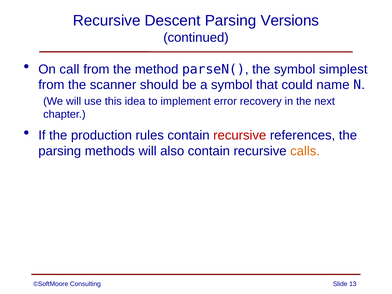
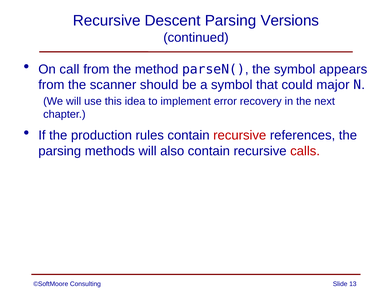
simplest: simplest -> appears
name: name -> major
calls colour: orange -> red
